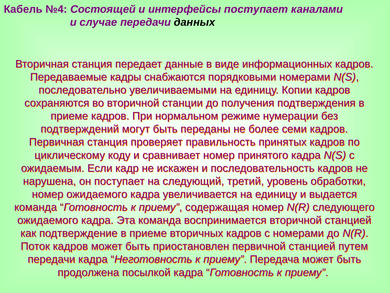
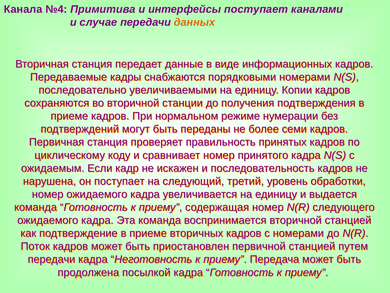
Кабель: Кабель -> Канала
Состоящей: Состоящей -> Примитива
данных colour: black -> orange
